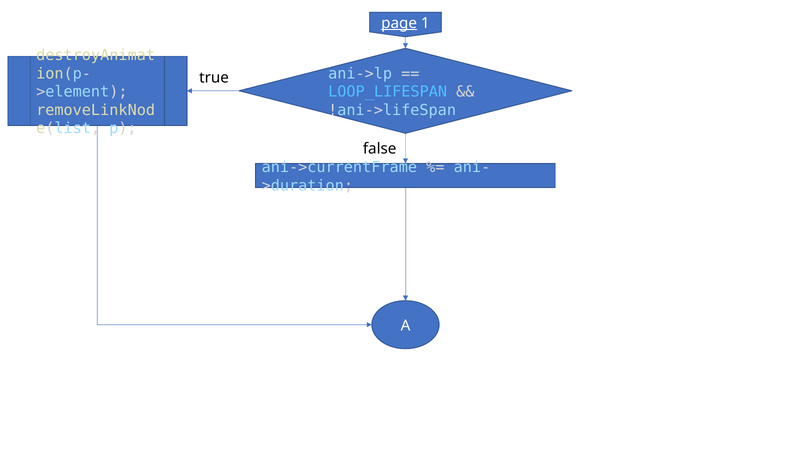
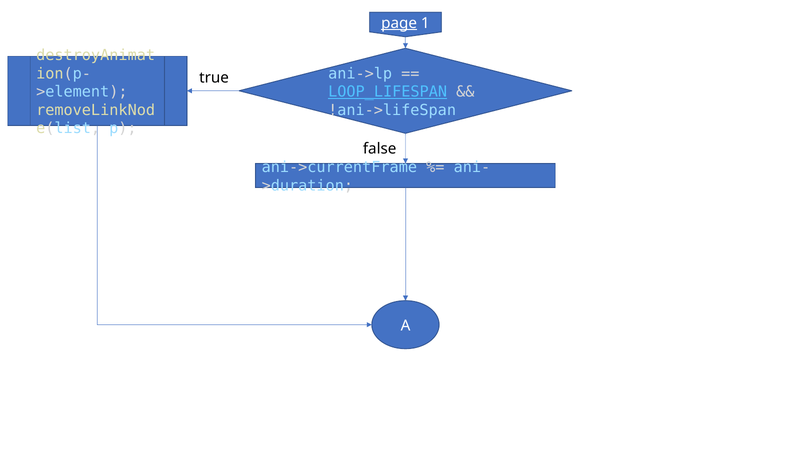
LOOP_LIFESPAN underline: none -> present
